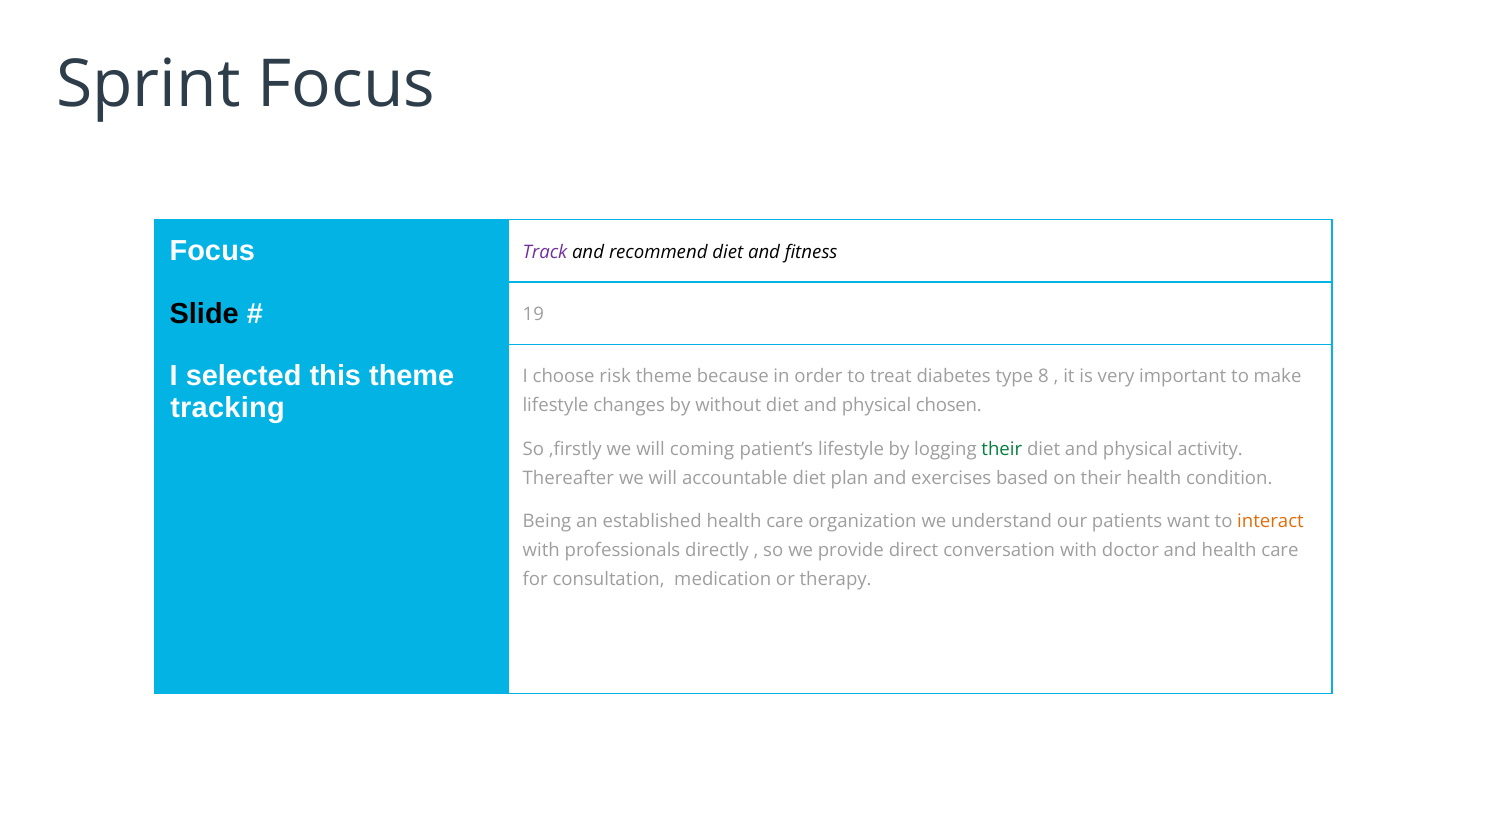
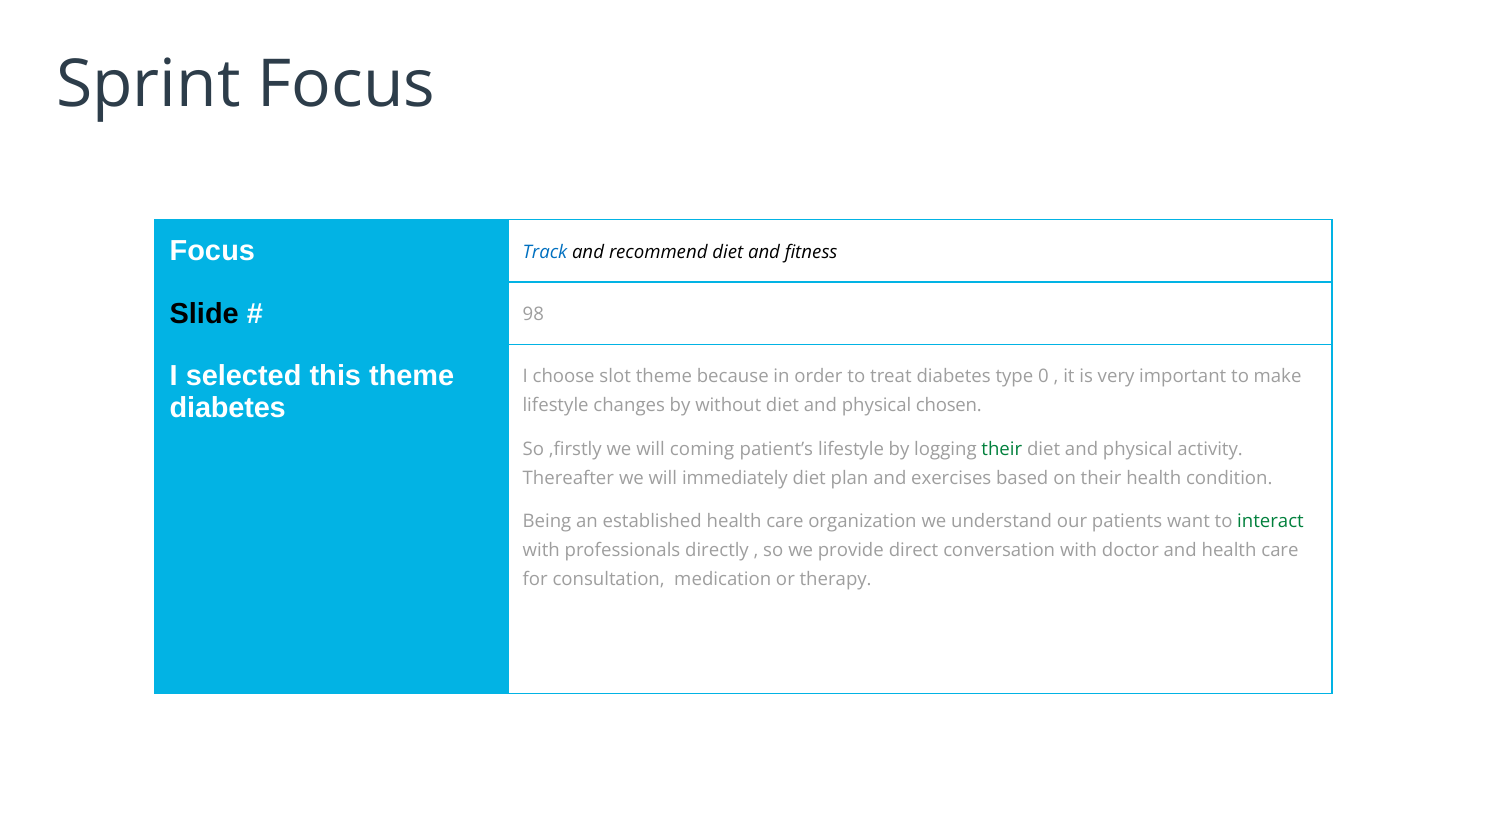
Track colour: purple -> blue
19: 19 -> 98
risk: risk -> slot
8: 8 -> 0
tracking at (227, 408): tracking -> diabetes
accountable: accountable -> immediately
interact colour: orange -> green
